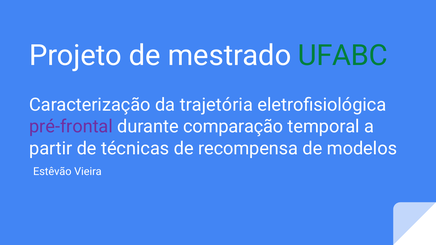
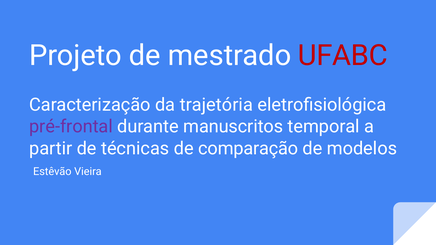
UFABC colour: green -> red
comparação: comparação -> manuscritos
recompensa: recompensa -> comparação
